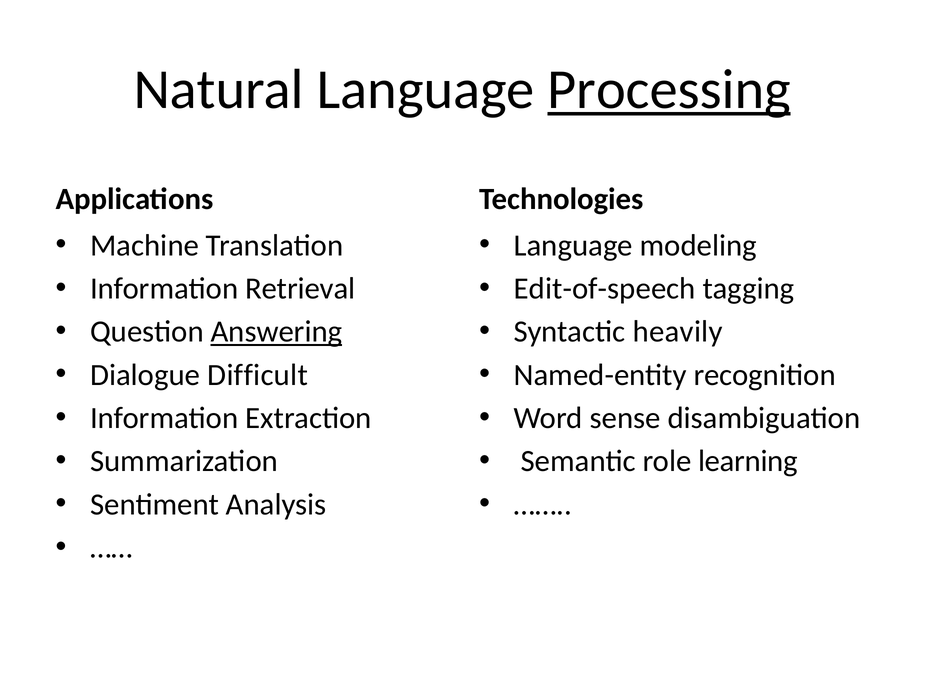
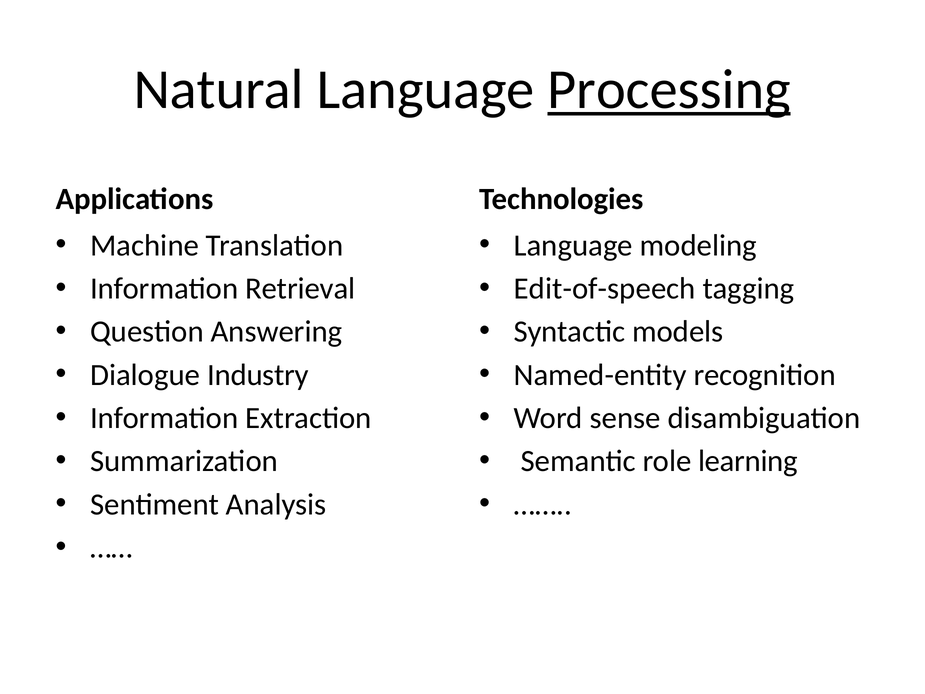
Answering underline: present -> none
heavily: heavily -> models
Difficult: Difficult -> Industry
